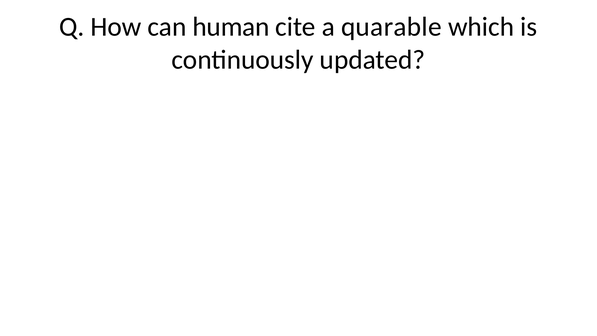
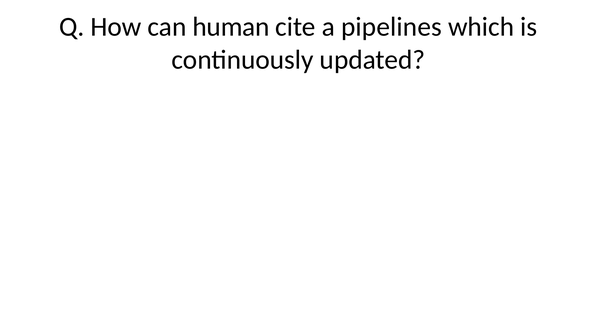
quarable: quarable -> pipelines
